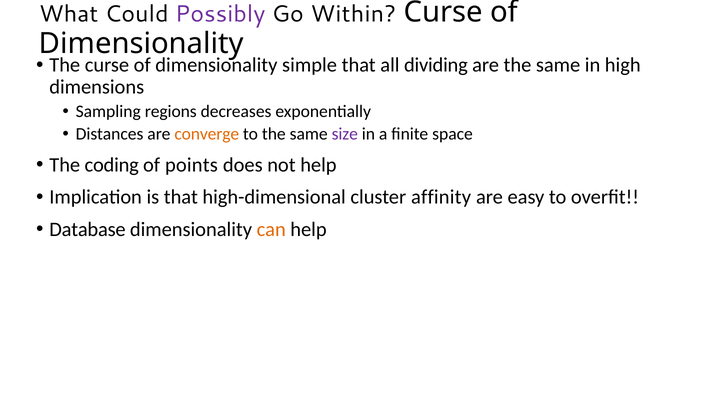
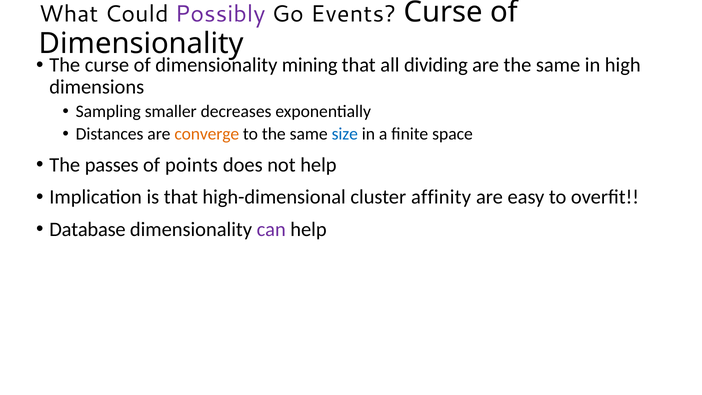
Within: Within -> Events
simple: simple -> mining
regions: regions -> smaller
size colour: purple -> blue
coding: coding -> passes
can colour: orange -> purple
